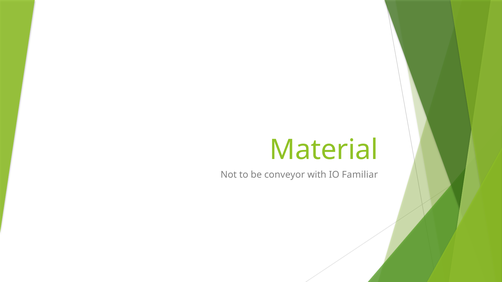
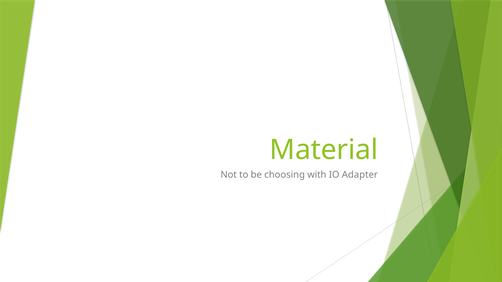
conveyor: conveyor -> choosing
Familiar: Familiar -> Adapter
